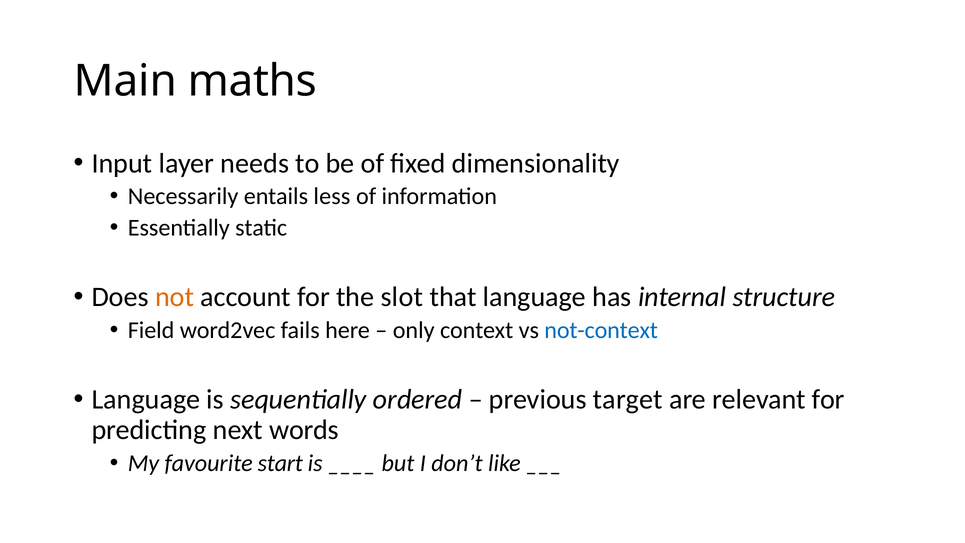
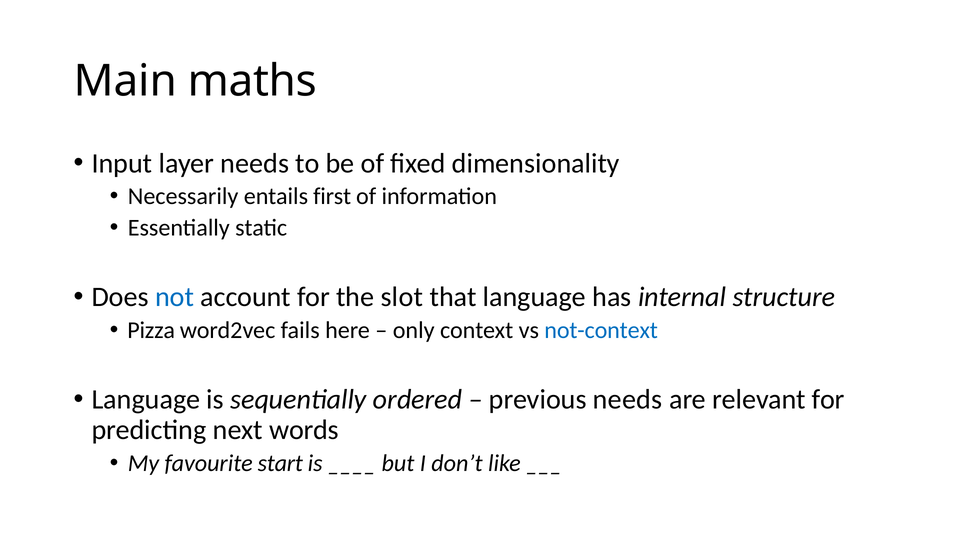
less: less -> first
not colour: orange -> blue
Field: Field -> Pizza
previous target: target -> needs
